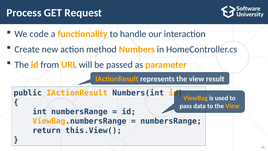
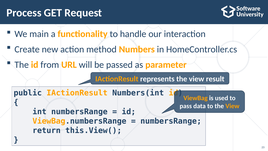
code: code -> main
